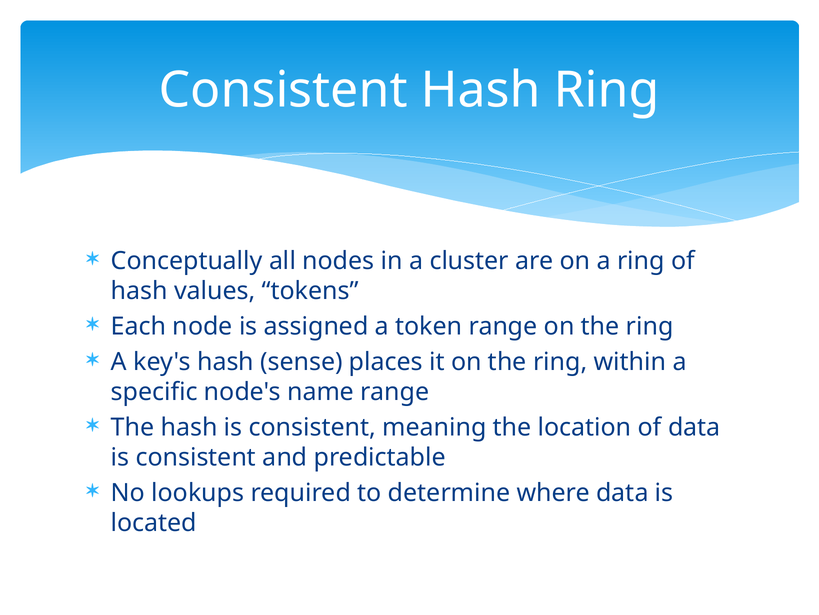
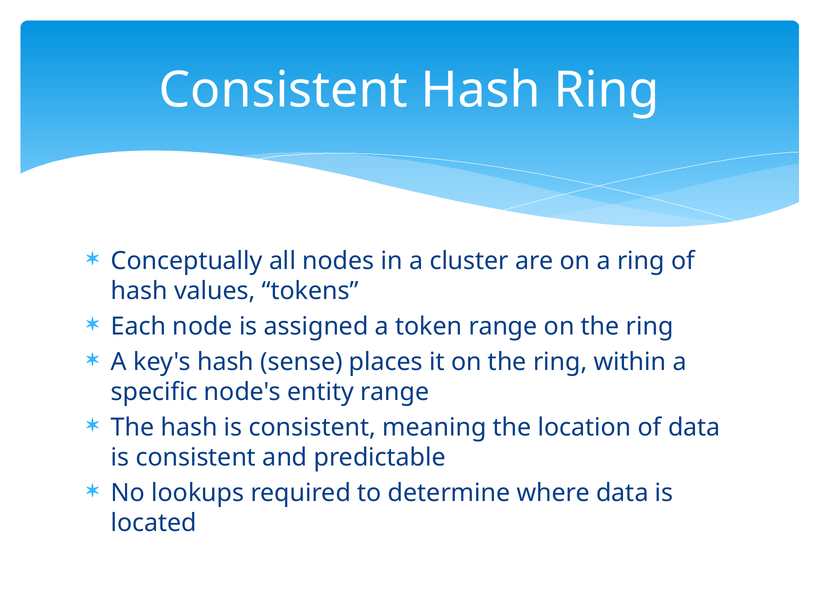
name: name -> entity
